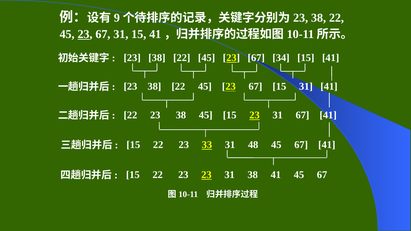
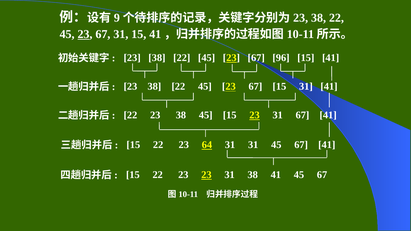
34: 34 -> 96
33: 33 -> 64
31 48: 48 -> 31
